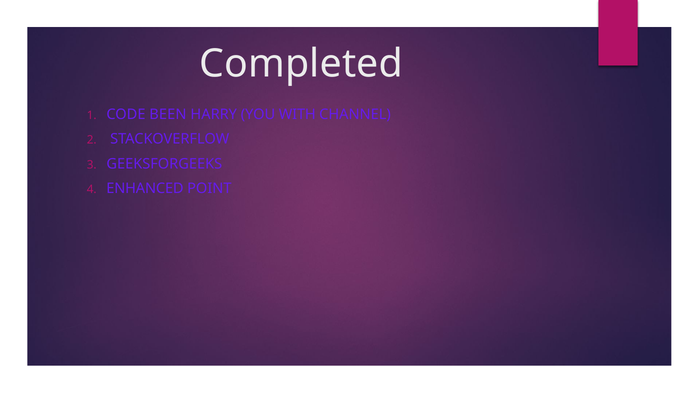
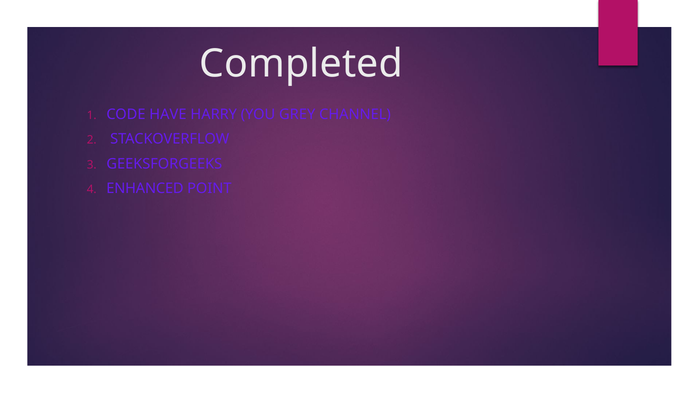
BEEN: BEEN -> HAVE
WITH: WITH -> GREY
